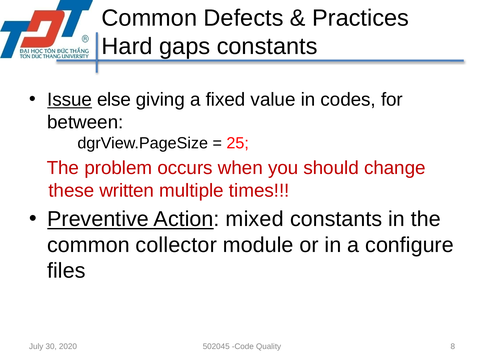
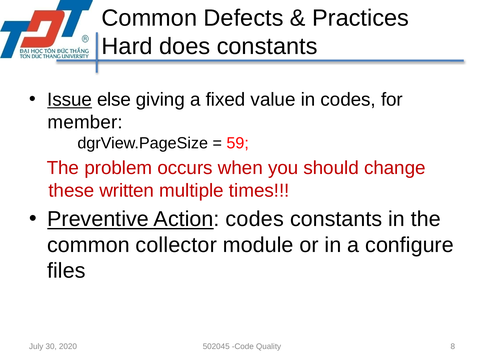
gaps: gaps -> does
between: between -> member
25: 25 -> 59
Action mixed: mixed -> codes
